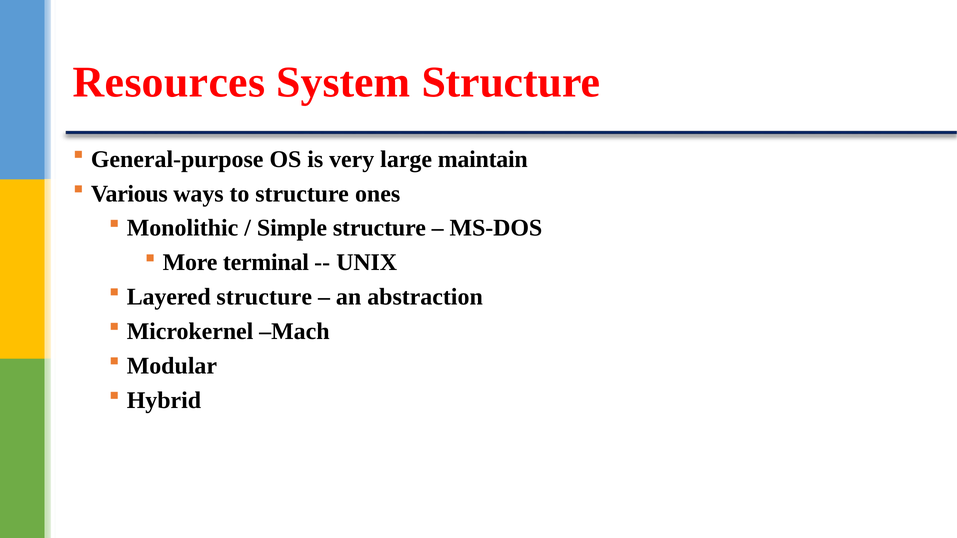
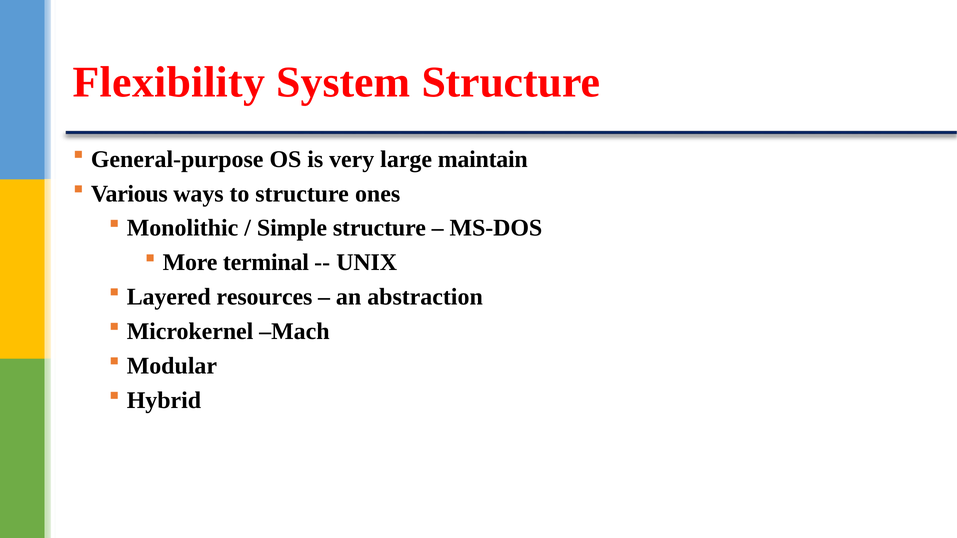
Resources: Resources -> Flexibility
Layered structure: structure -> resources
